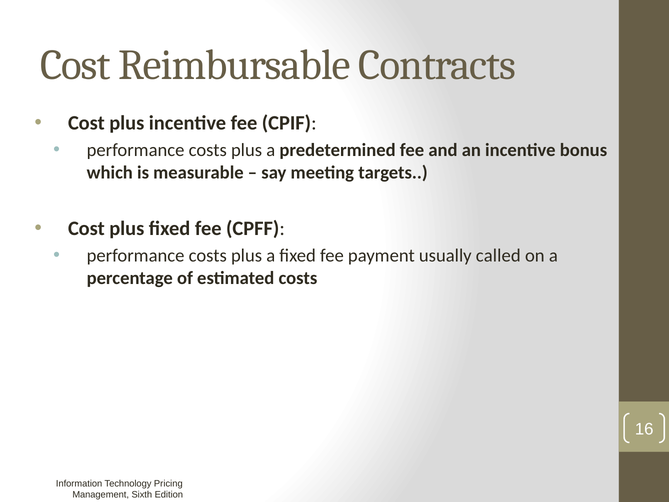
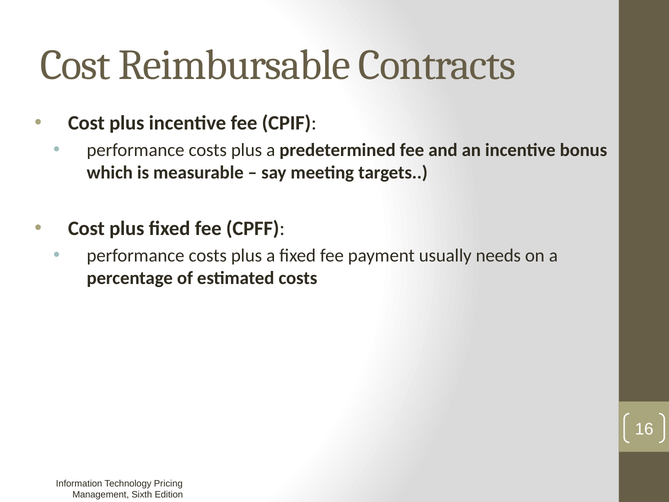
called: called -> needs
